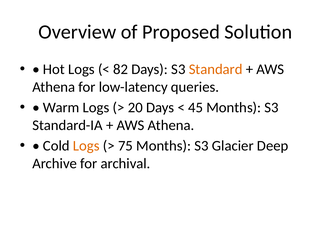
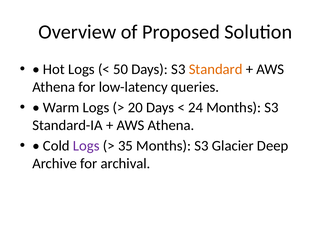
82: 82 -> 50
45: 45 -> 24
Logs at (86, 146) colour: orange -> purple
75: 75 -> 35
